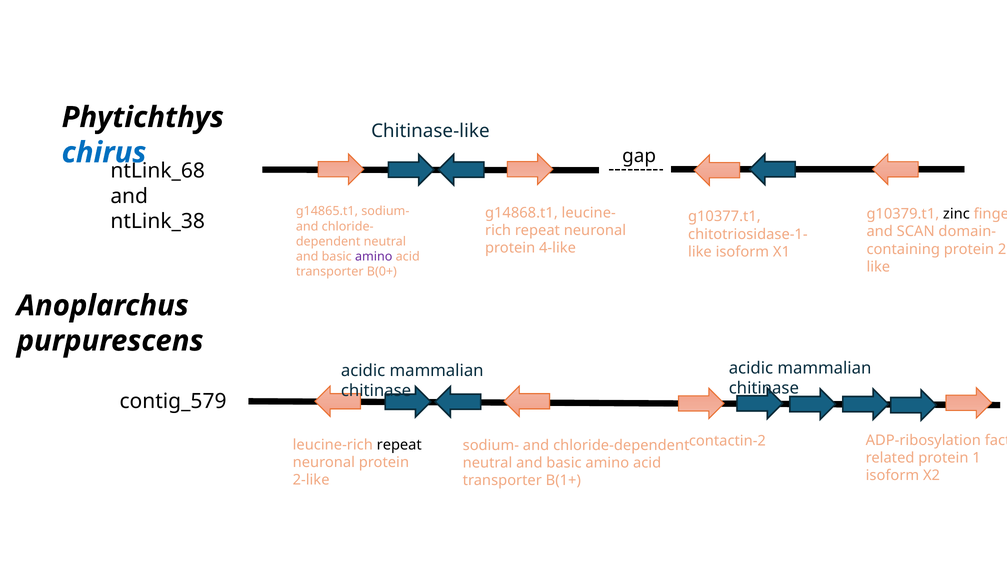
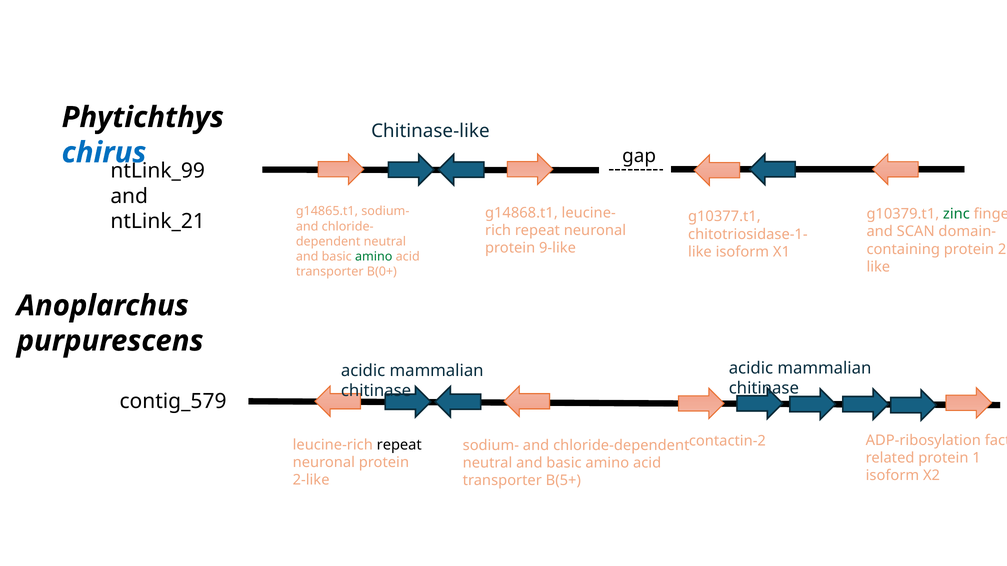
ntLink_68: ntLink_68 -> ntLink_99
zinc colour: black -> green
ntLink_38: ntLink_38 -> ntLink_21
4-like: 4-like -> 9-like
amino at (374, 257) colour: purple -> green
B(1+: B(1+ -> B(5+
